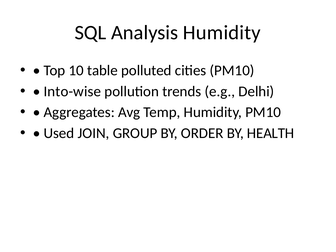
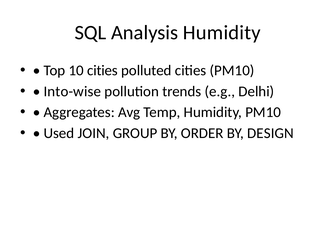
10 table: table -> cities
HEALTH: HEALTH -> DESIGN
